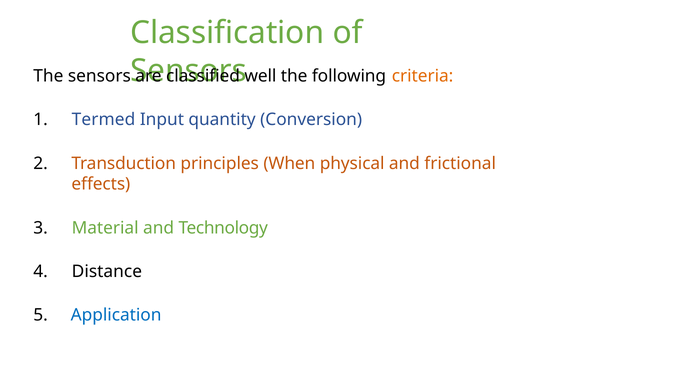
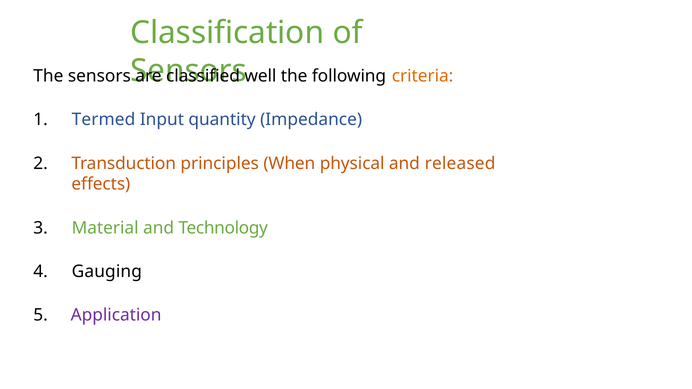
Conversion: Conversion -> Impedance
frictional: frictional -> released
Distance: Distance -> Gauging
Application colour: blue -> purple
